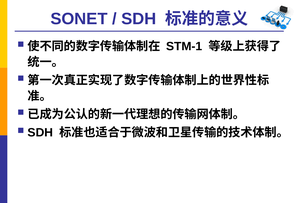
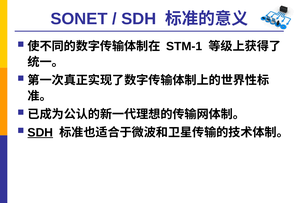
SDH at (40, 133) underline: none -> present
